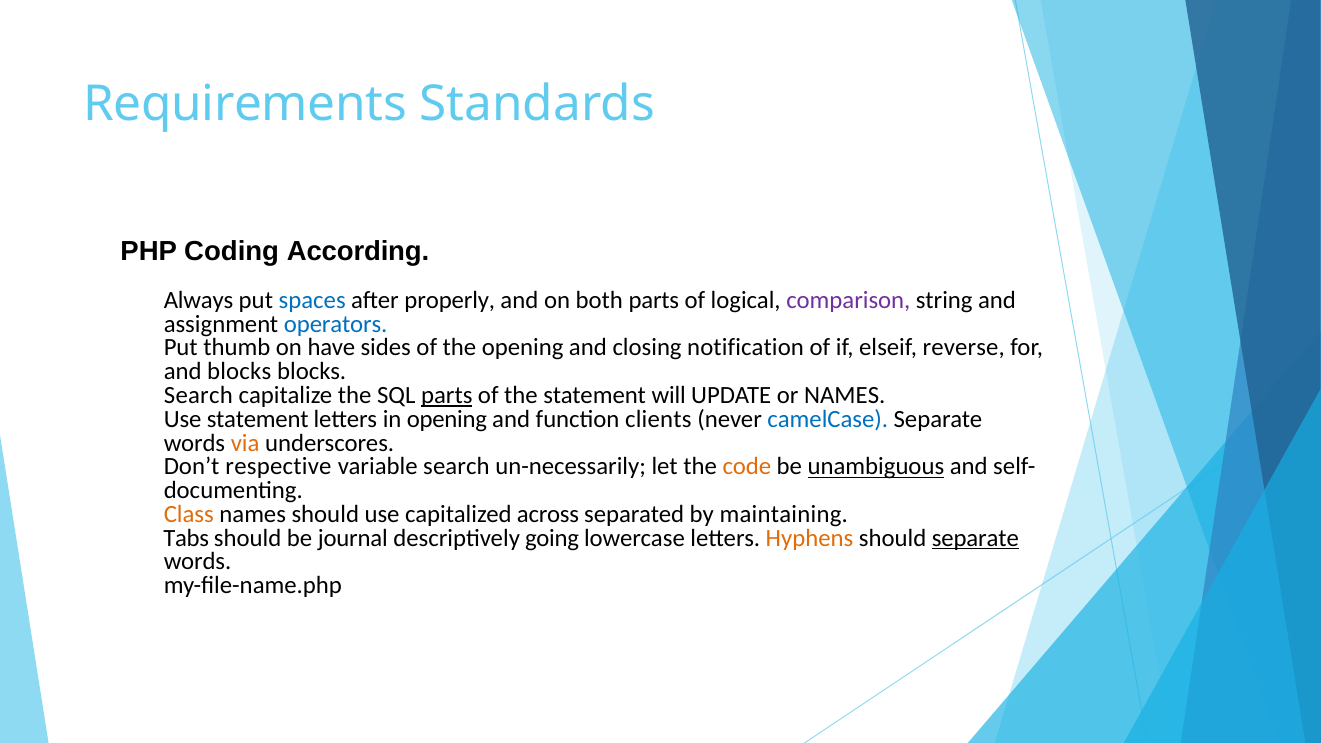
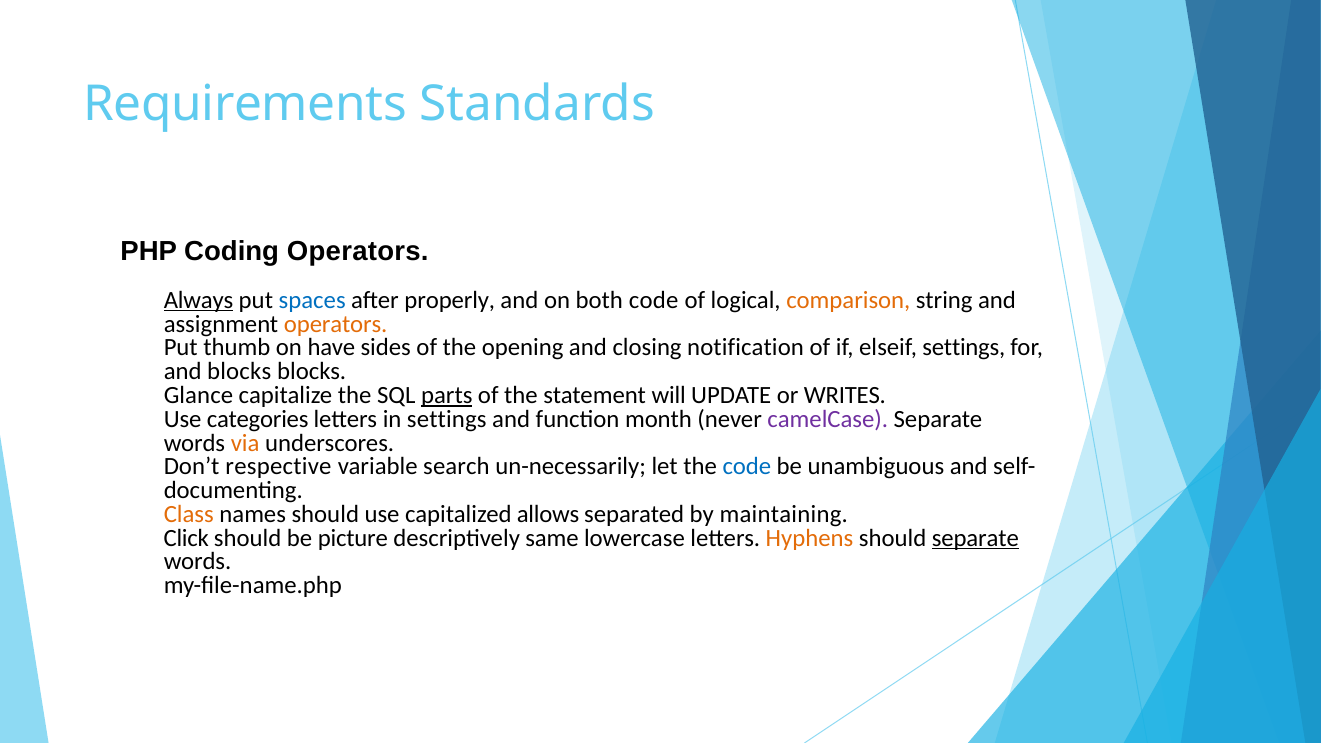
Coding According: According -> Operators
Always underline: none -> present
both parts: parts -> code
comparison colour: purple -> orange
operators at (336, 324) colour: blue -> orange
elseif reverse: reverse -> settings
Search at (198, 395): Search -> Glance
or NAMES: NAMES -> WRITES
Use statement: statement -> categories
in opening: opening -> settings
clients: clients -> month
camelCase colour: blue -> purple
code at (747, 467) colour: orange -> blue
unambiguous underline: present -> none
across: across -> allows
Tabs: Tabs -> Click
journal: journal -> picture
going: going -> same
